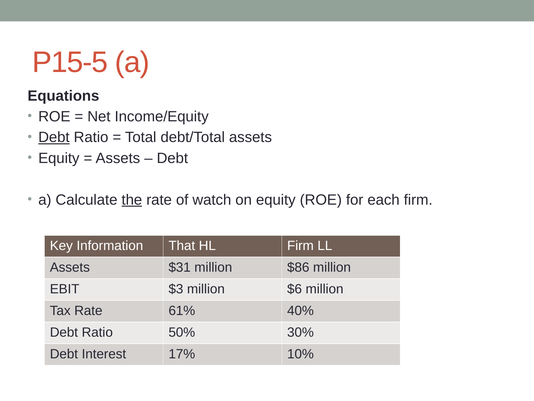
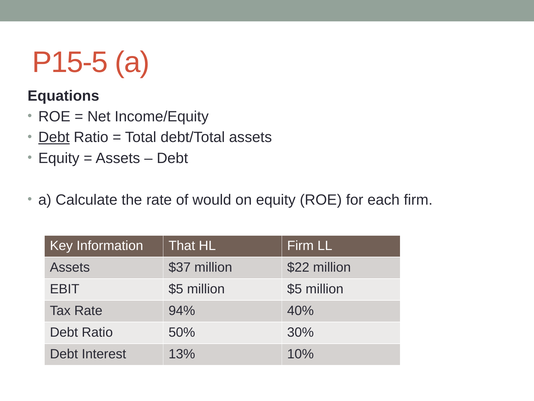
the underline: present -> none
watch: watch -> would
$31: $31 -> $37
$86: $86 -> $22
EBIT $3: $3 -> $5
million $6: $6 -> $5
61%: 61% -> 94%
17%: 17% -> 13%
